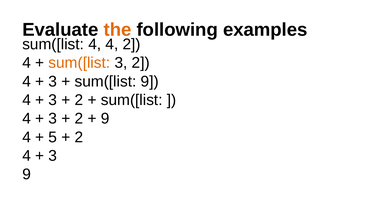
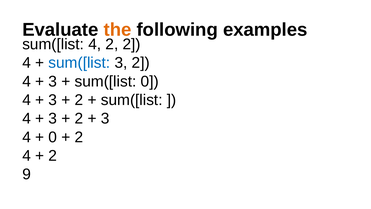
4 4: 4 -> 2
sum([list at (79, 63) colour: orange -> blue
sum([list 9: 9 -> 0
9 at (105, 118): 9 -> 3
5 at (53, 137): 5 -> 0
3 at (53, 156): 3 -> 2
